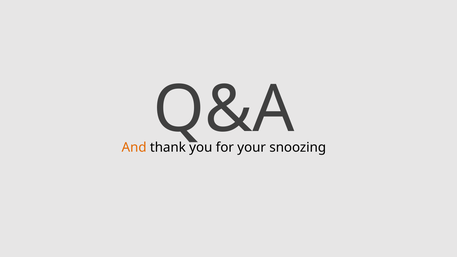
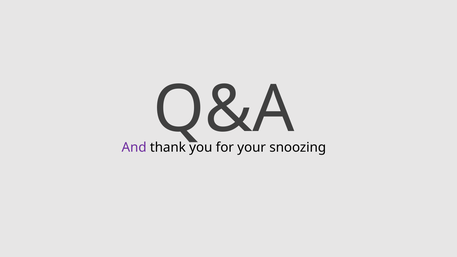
And colour: orange -> purple
